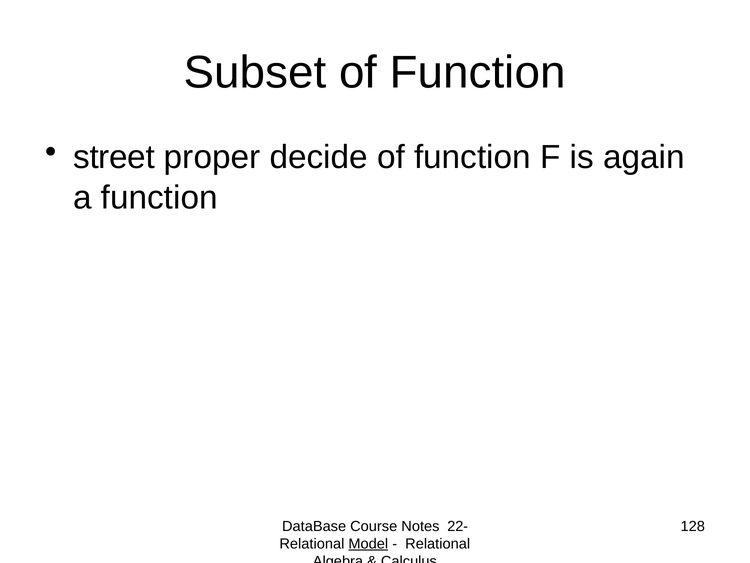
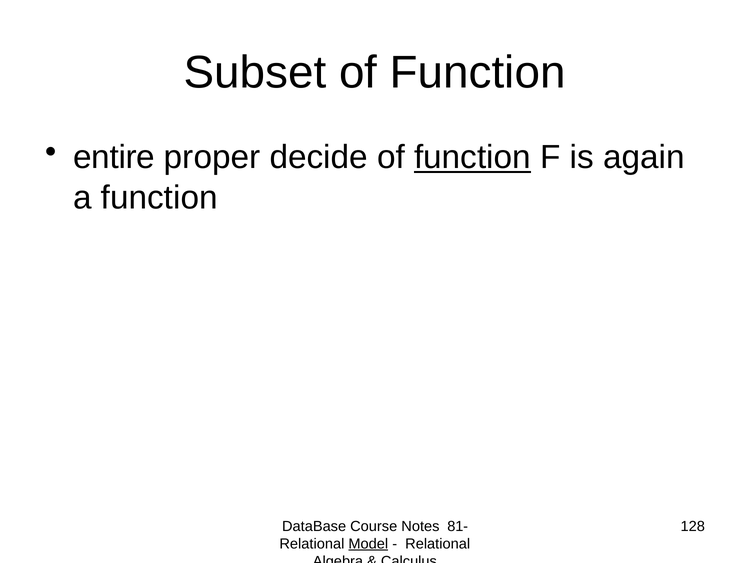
street: street -> entire
function at (472, 157) underline: none -> present
22-: 22- -> 81-
